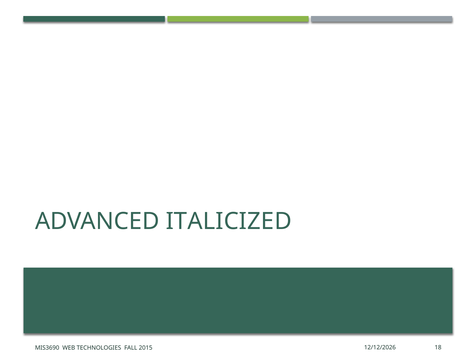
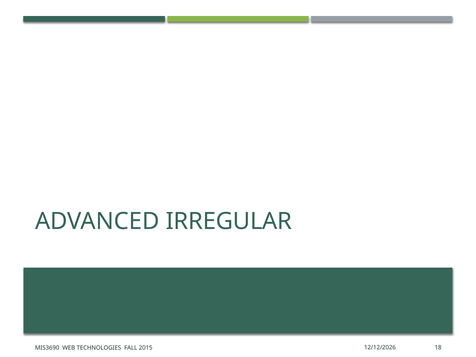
ITALICIZED: ITALICIZED -> IRREGULAR
